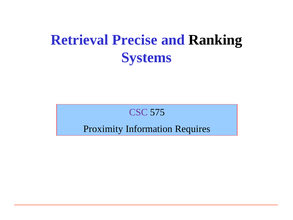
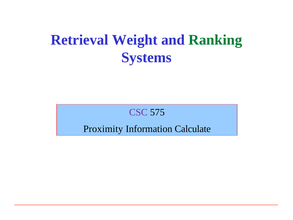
Precise: Precise -> Weight
Ranking colour: black -> green
Requires: Requires -> Calculate
